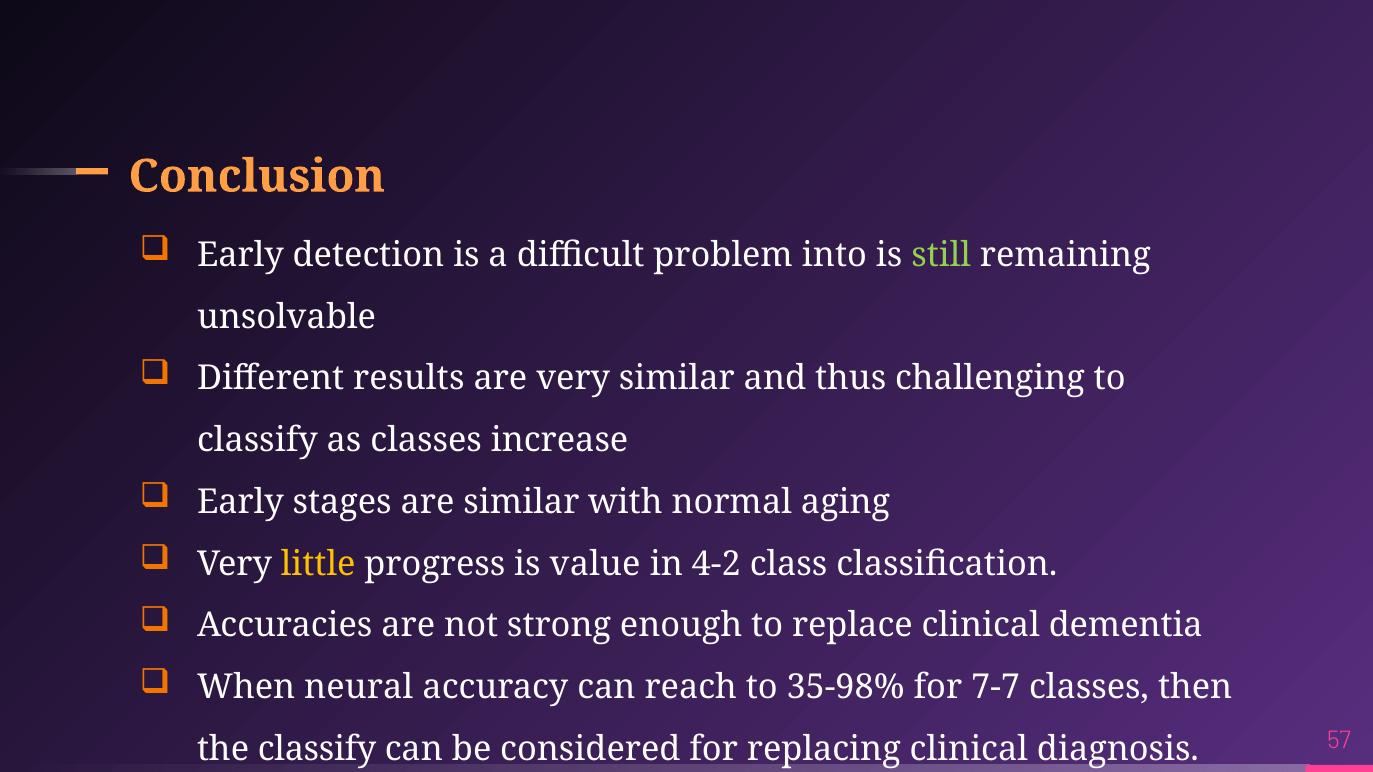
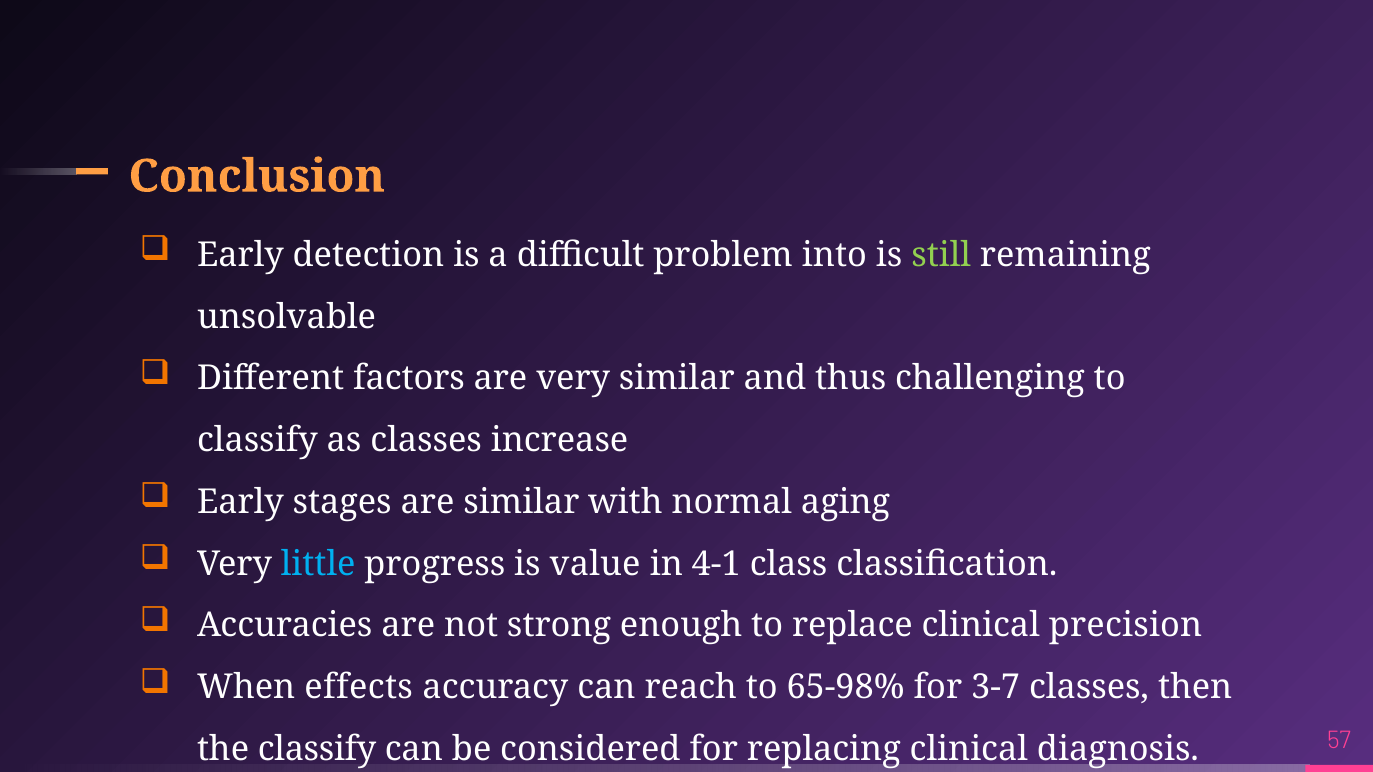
results: results -> factors
little colour: yellow -> light blue
4-2: 4-2 -> 4-1
dementia: dementia -> precision
neural: neural -> effects
35-98%: 35-98% -> 65-98%
7-7: 7-7 -> 3-7
